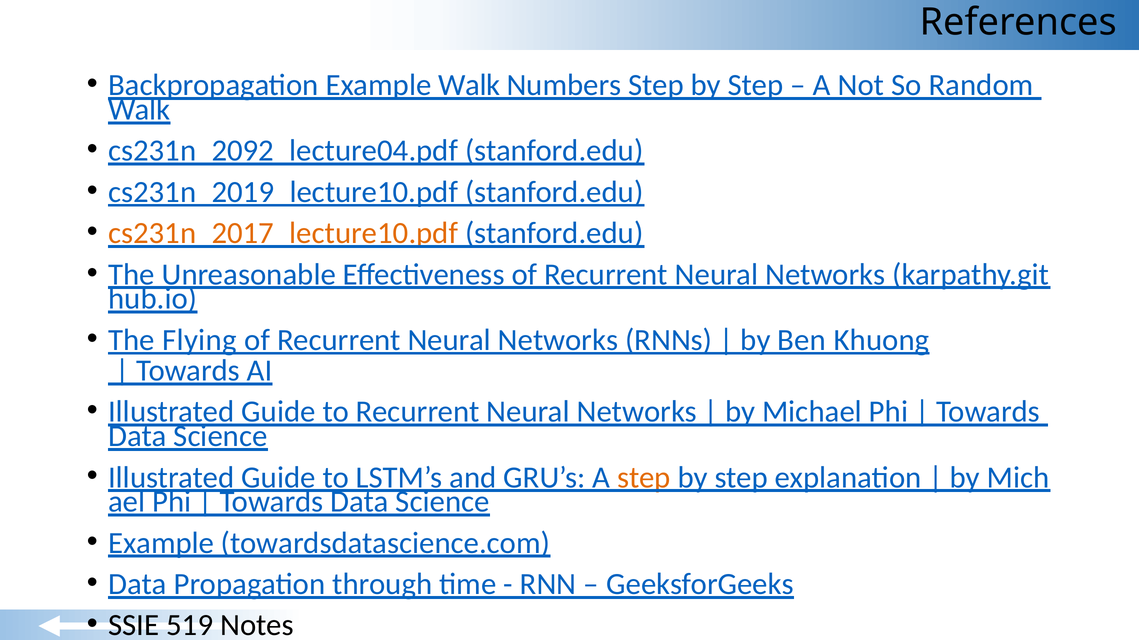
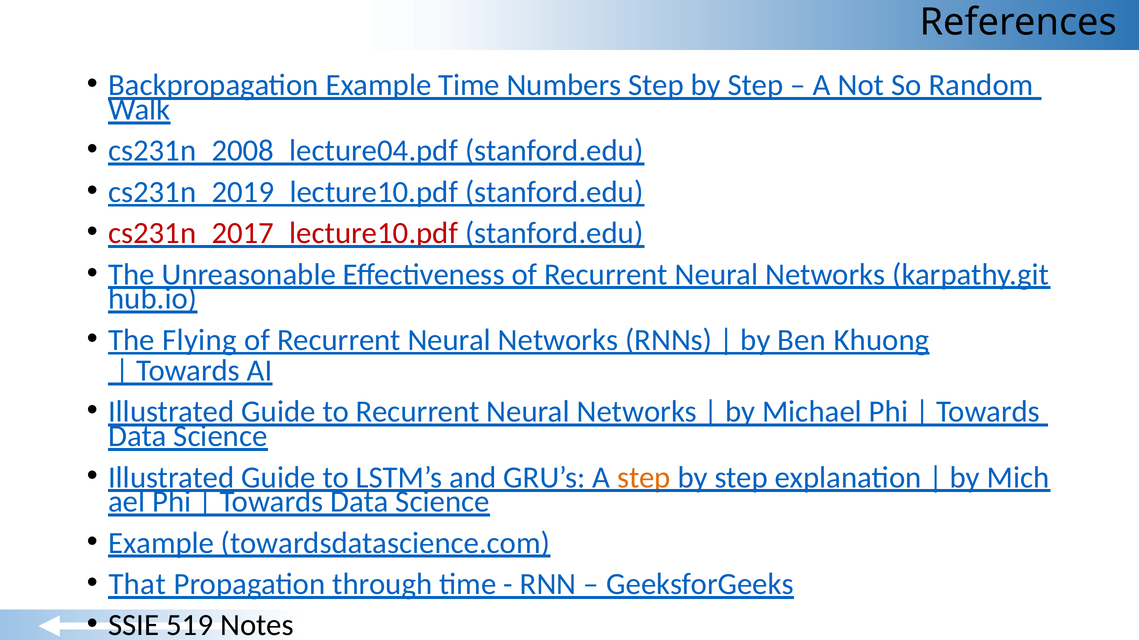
Example Walk: Walk -> Time
cs231n_2092_lecture04.pdf: cs231n_2092_lecture04.pdf -> cs231n_2008_lecture04.pdf
cs231n_2017_lecture10.pdf colour: orange -> red
Data at (137, 585): Data -> That
